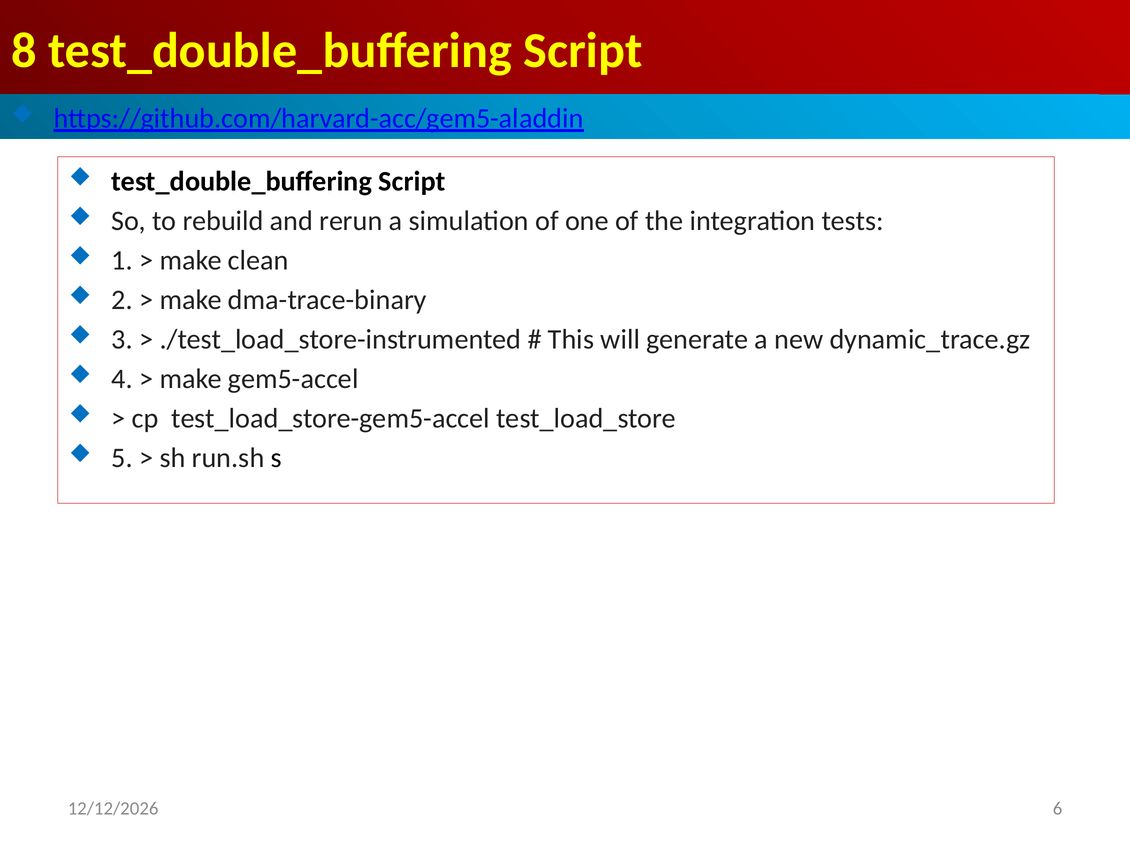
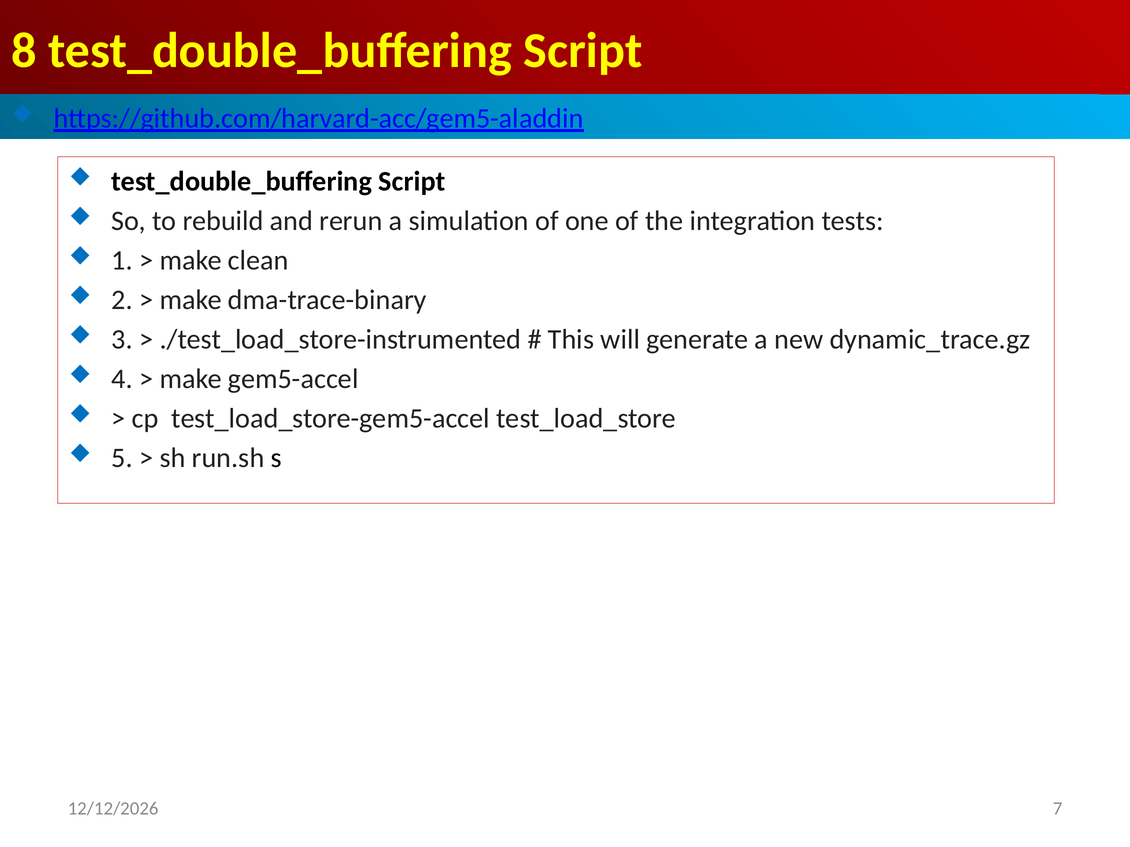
6: 6 -> 7
